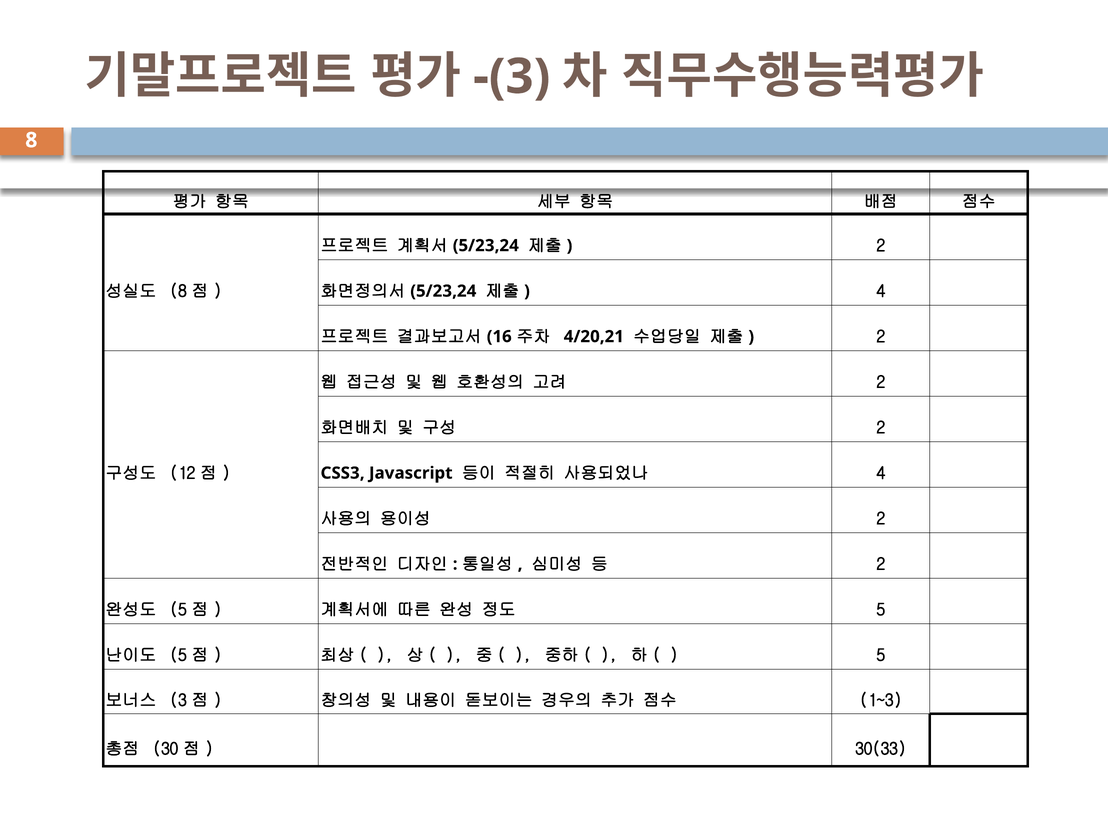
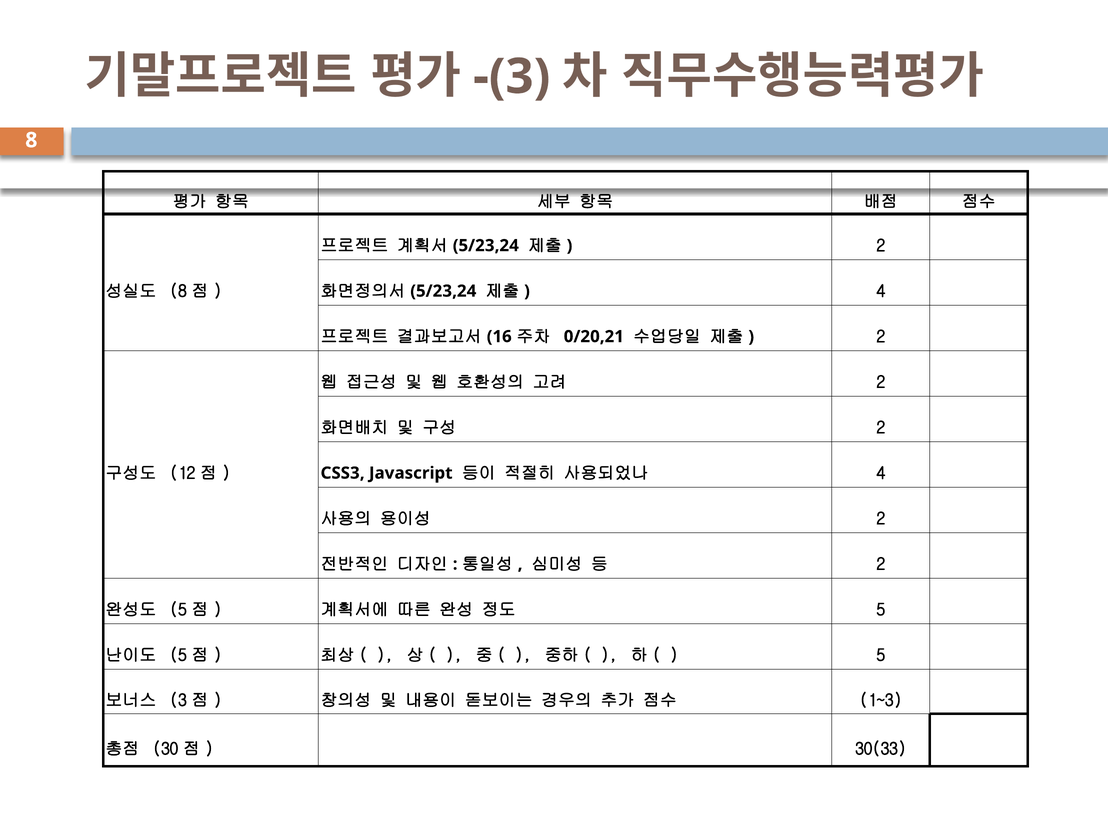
4/20,21: 4/20,21 -> 0/20,21
